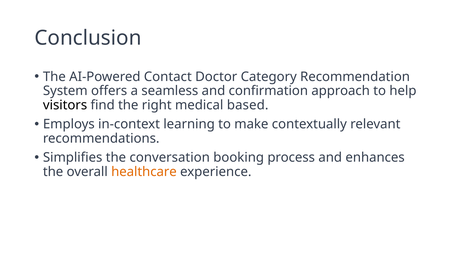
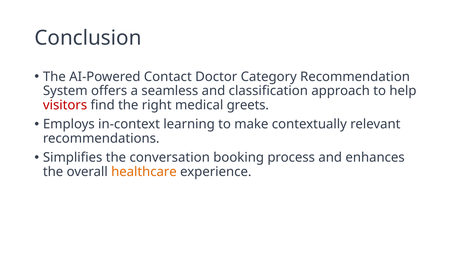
confirmation: confirmation -> classification
visitors colour: black -> red
based: based -> greets
